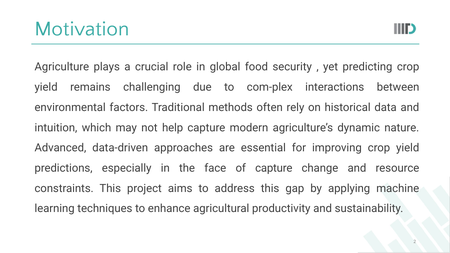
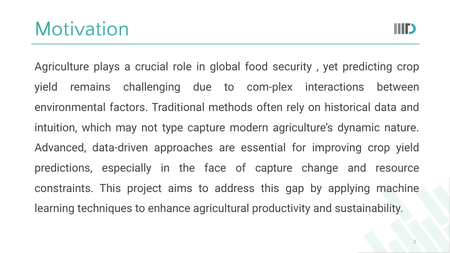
help: help -> type
